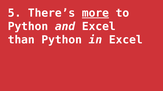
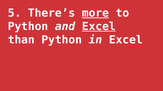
Excel at (99, 27) underline: none -> present
